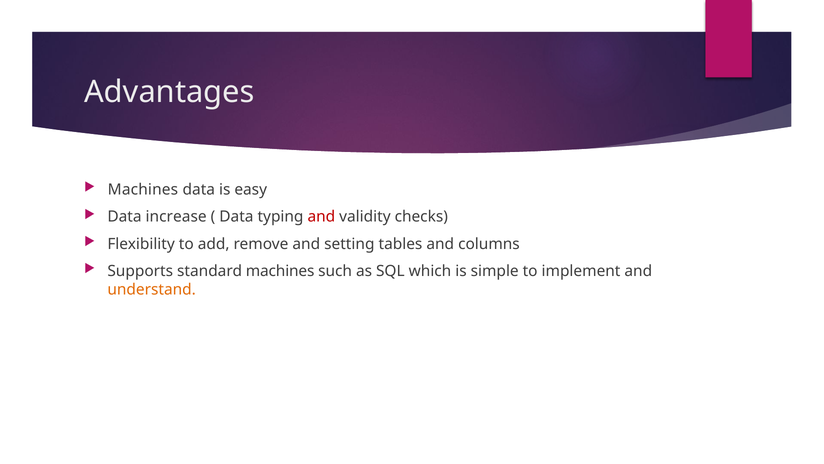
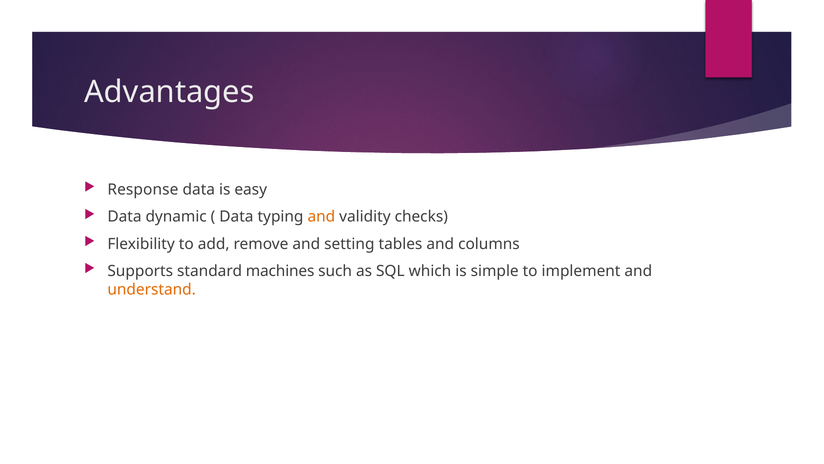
Machines at (143, 189): Machines -> Response
increase: increase -> dynamic
and at (321, 217) colour: red -> orange
